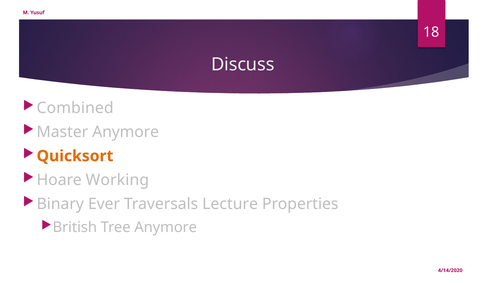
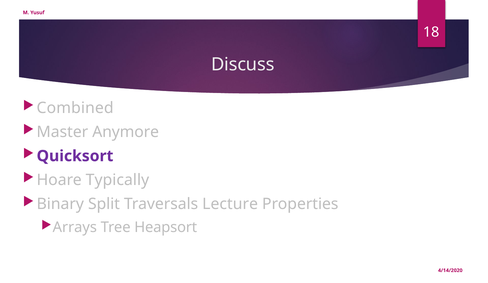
Quicksort colour: orange -> purple
Working: Working -> Typically
Ever: Ever -> Split
British: British -> Arrays
Tree Anymore: Anymore -> Heapsort
